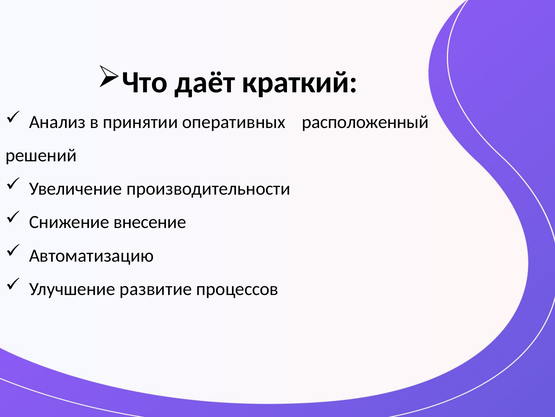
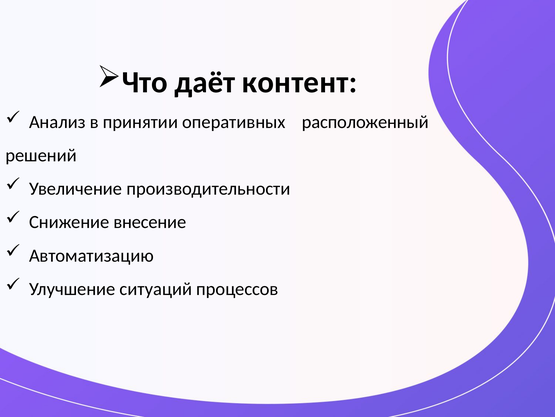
краткий: краткий -> контент
развитие: развитие -> ситуаций
